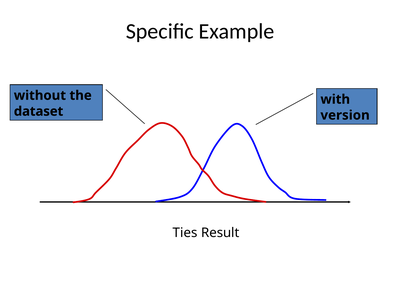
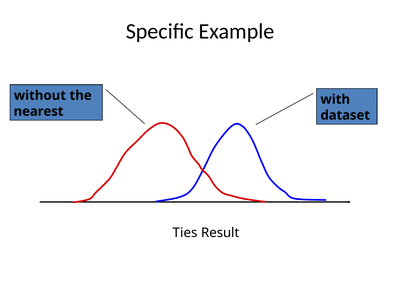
dataset: dataset -> nearest
version: version -> dataset
